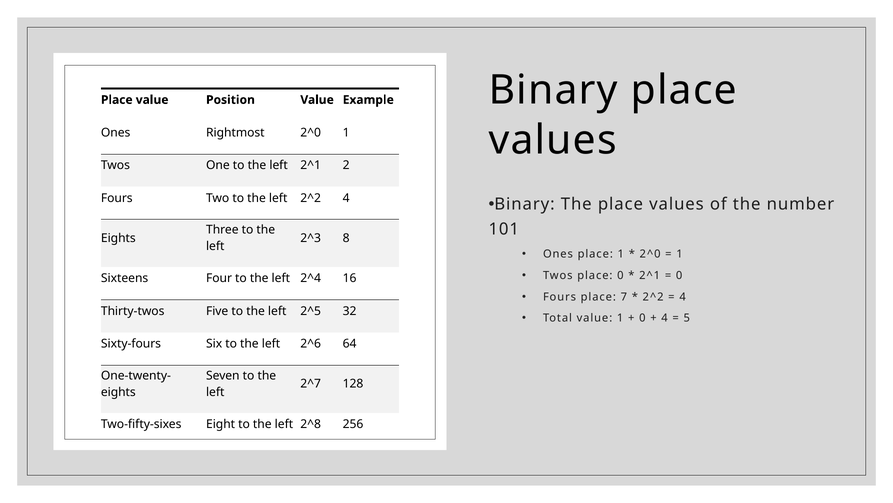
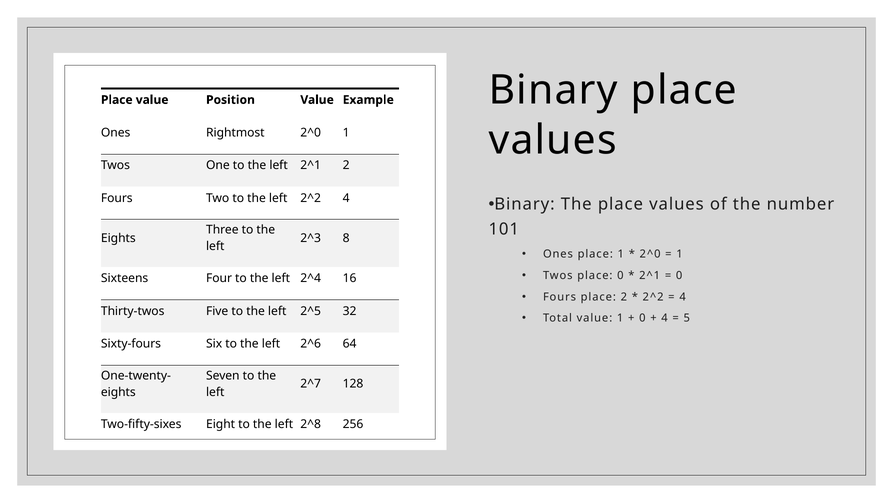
place 7: 7 -> 2
